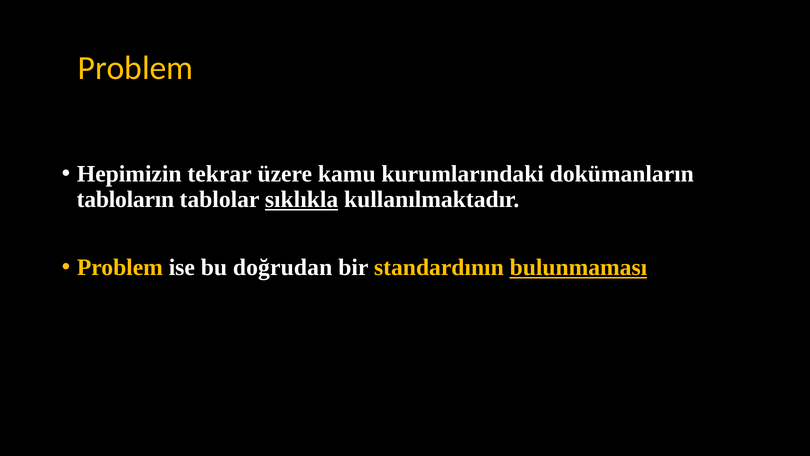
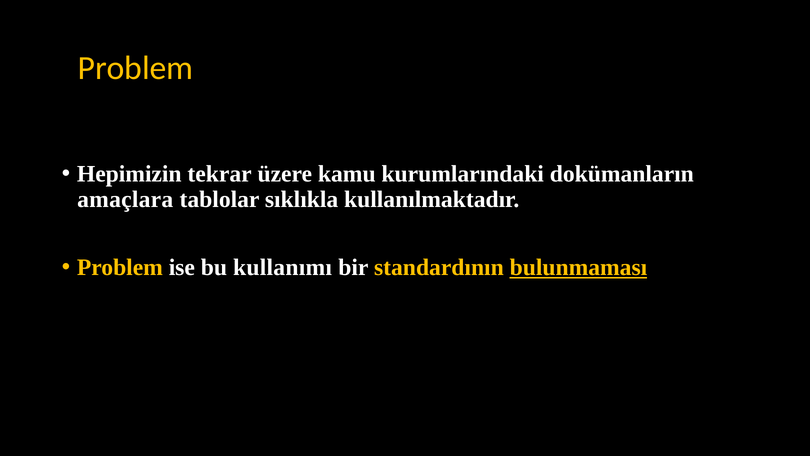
tabloların: tabloların -> amaçlara
sıklıkla underline: present -> none
doğrudan: doğrudan -> kullanımı
